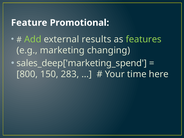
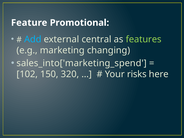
Add colour: light green -> light blue
results: results -> central
sales_deep['marketing_spend: sales_deep['marketing_spend -> sales_into['marketing_spend
800: 800 -> 102
283: 283 -> 320
time: time -> risks
